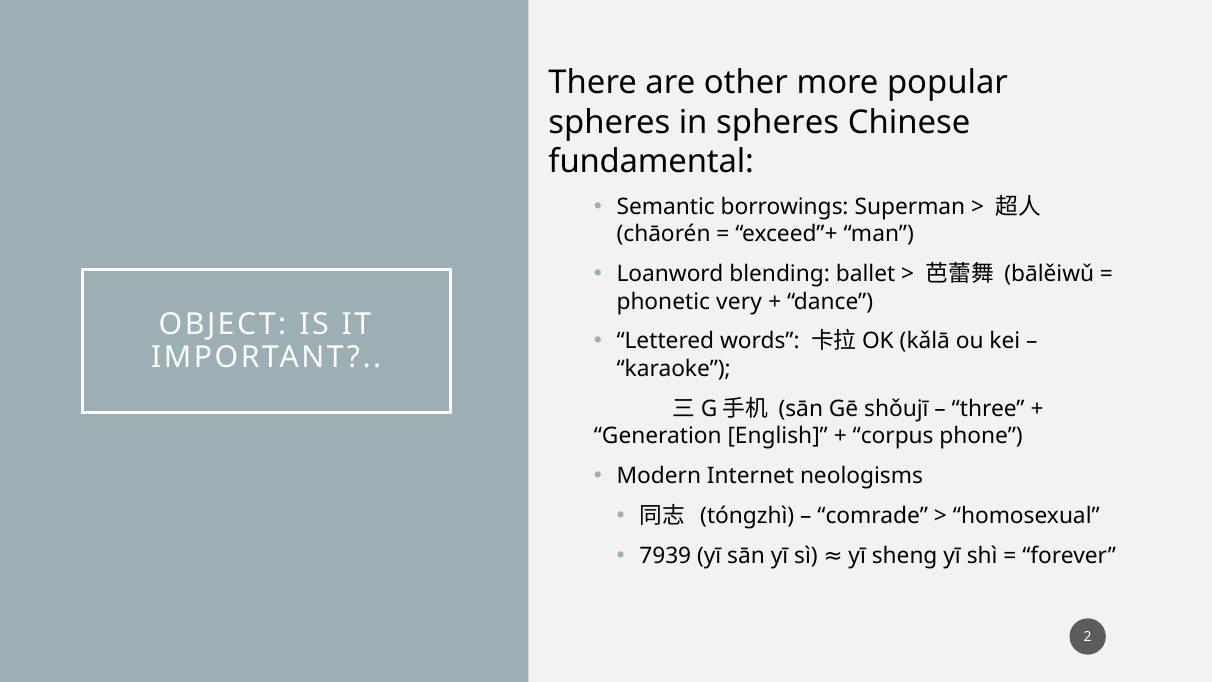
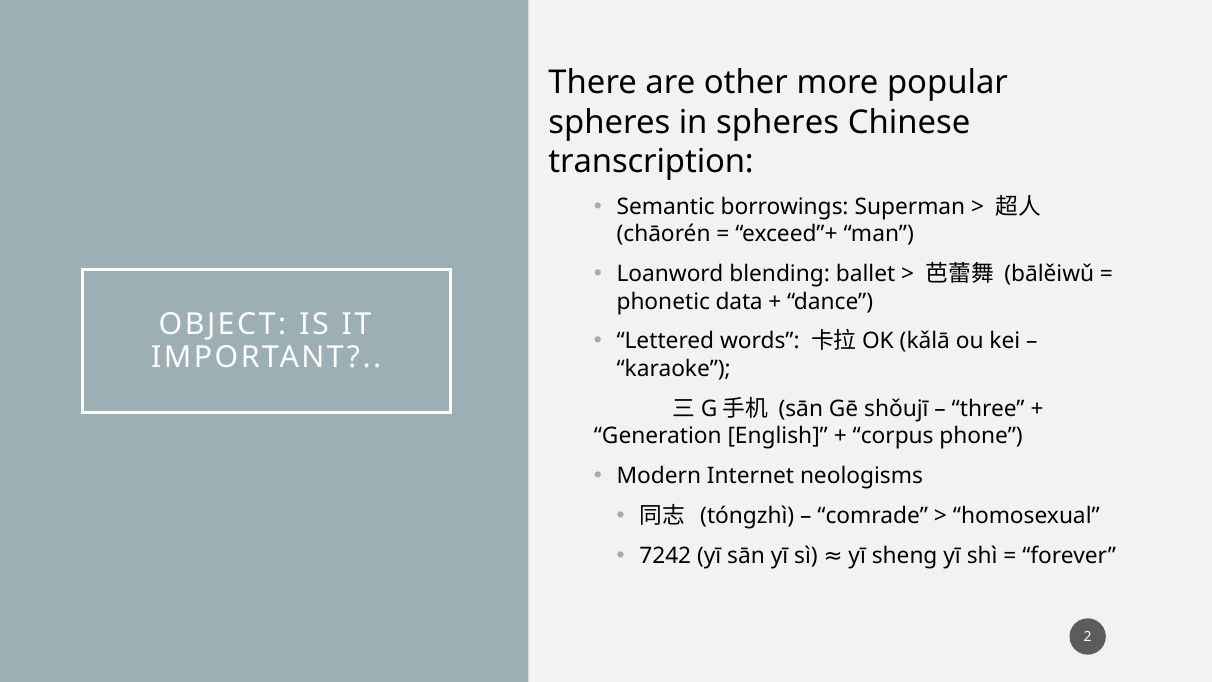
fundamental: fundamental -> transcription
very: very -> data
7939: 7939 -> 7242
